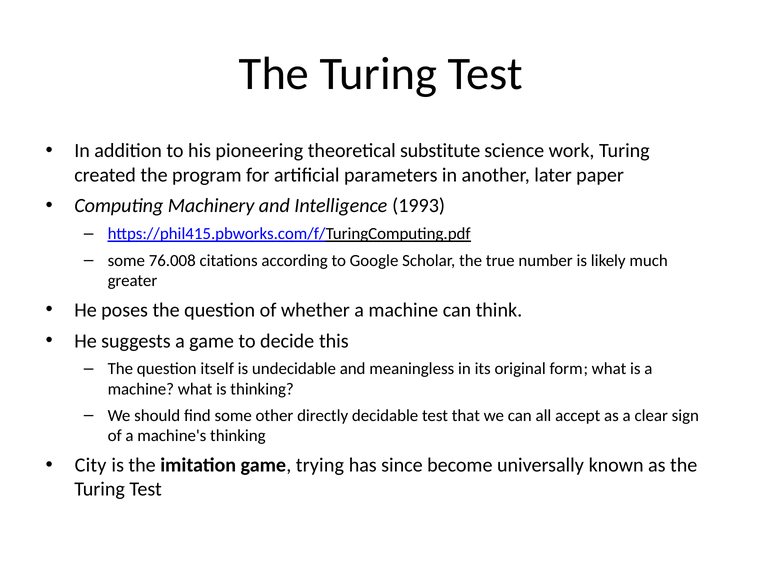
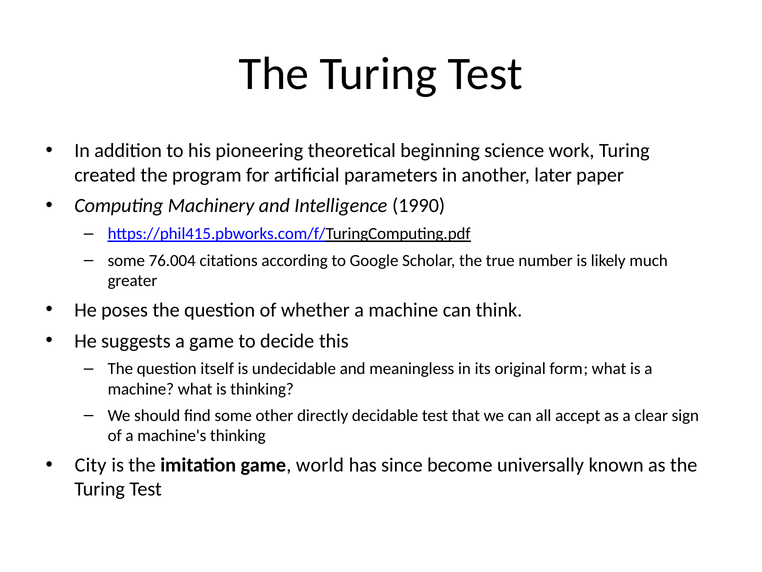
substitute: substitute -> beginning
1993: 1993 -> 1990
76.008: 76.008 -> 76.004
trying: trying -> world
